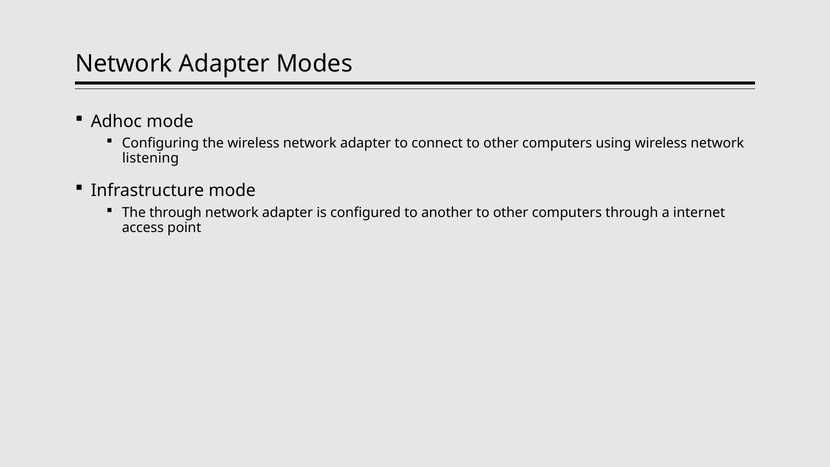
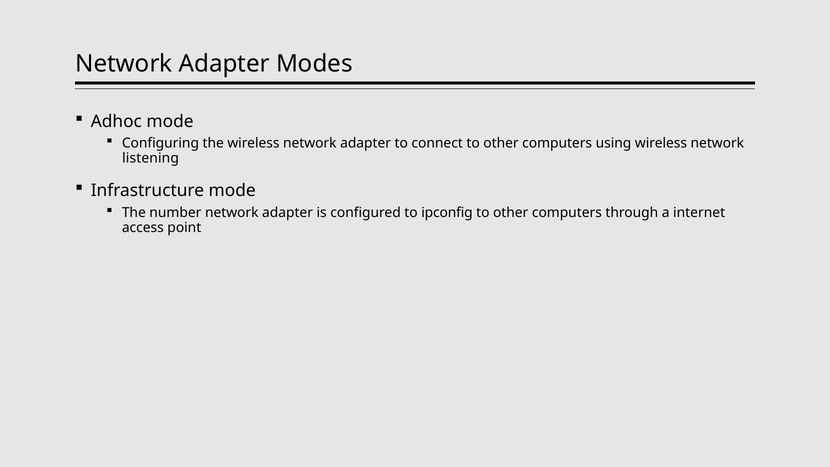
The through: through -> number
another: another -> ipconfig
